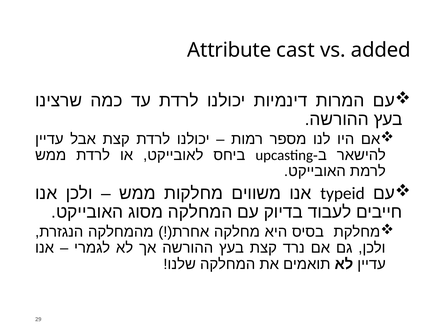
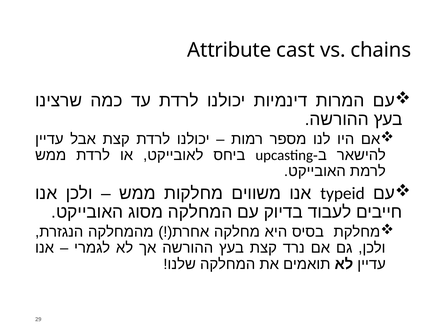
added: added -> chains
